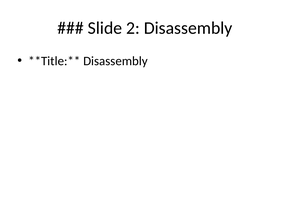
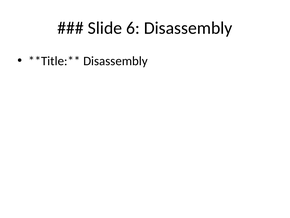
2: 2 -> 6
